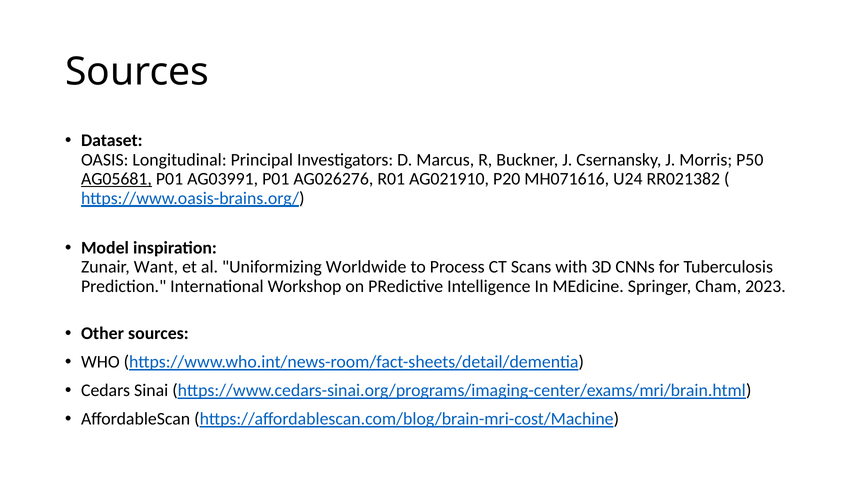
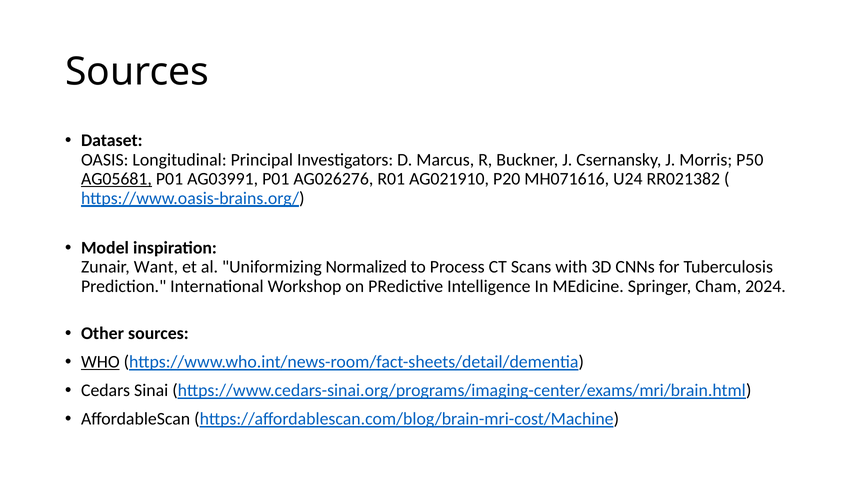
Worldwide: Worldwide -> Normalized
2023: 2023 -> 2024
WHO underline: none -> present
